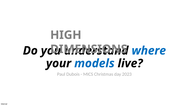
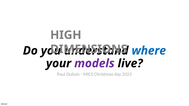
models colour: blue -> purple
